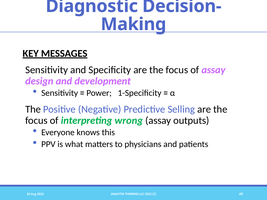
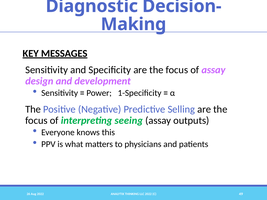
wrong: wrong -> seeing
